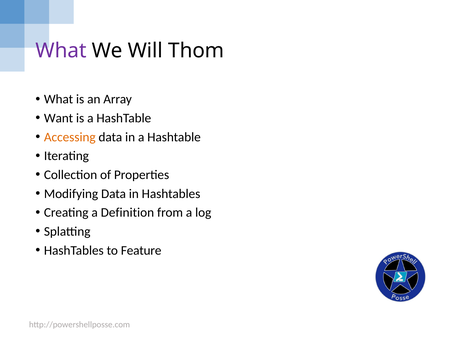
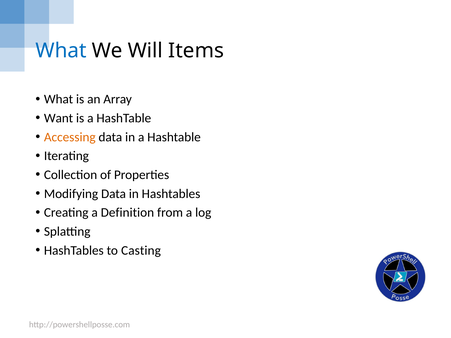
What at (61, 51) colour: purple -> blue
Thom: Thom -> Items
Feature: Feature -> Casting
